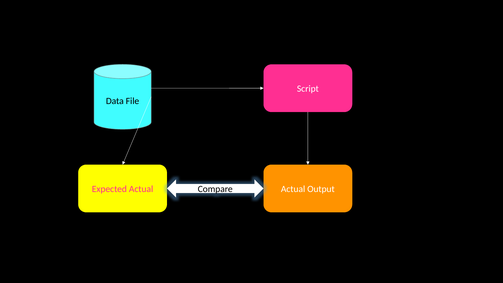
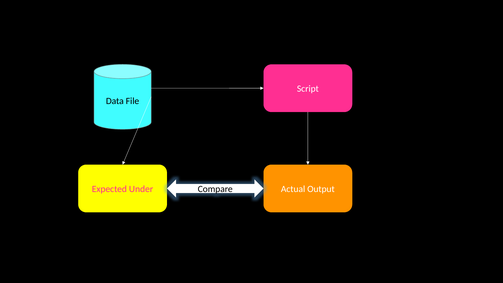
Expected Actual: Actual -> Under
